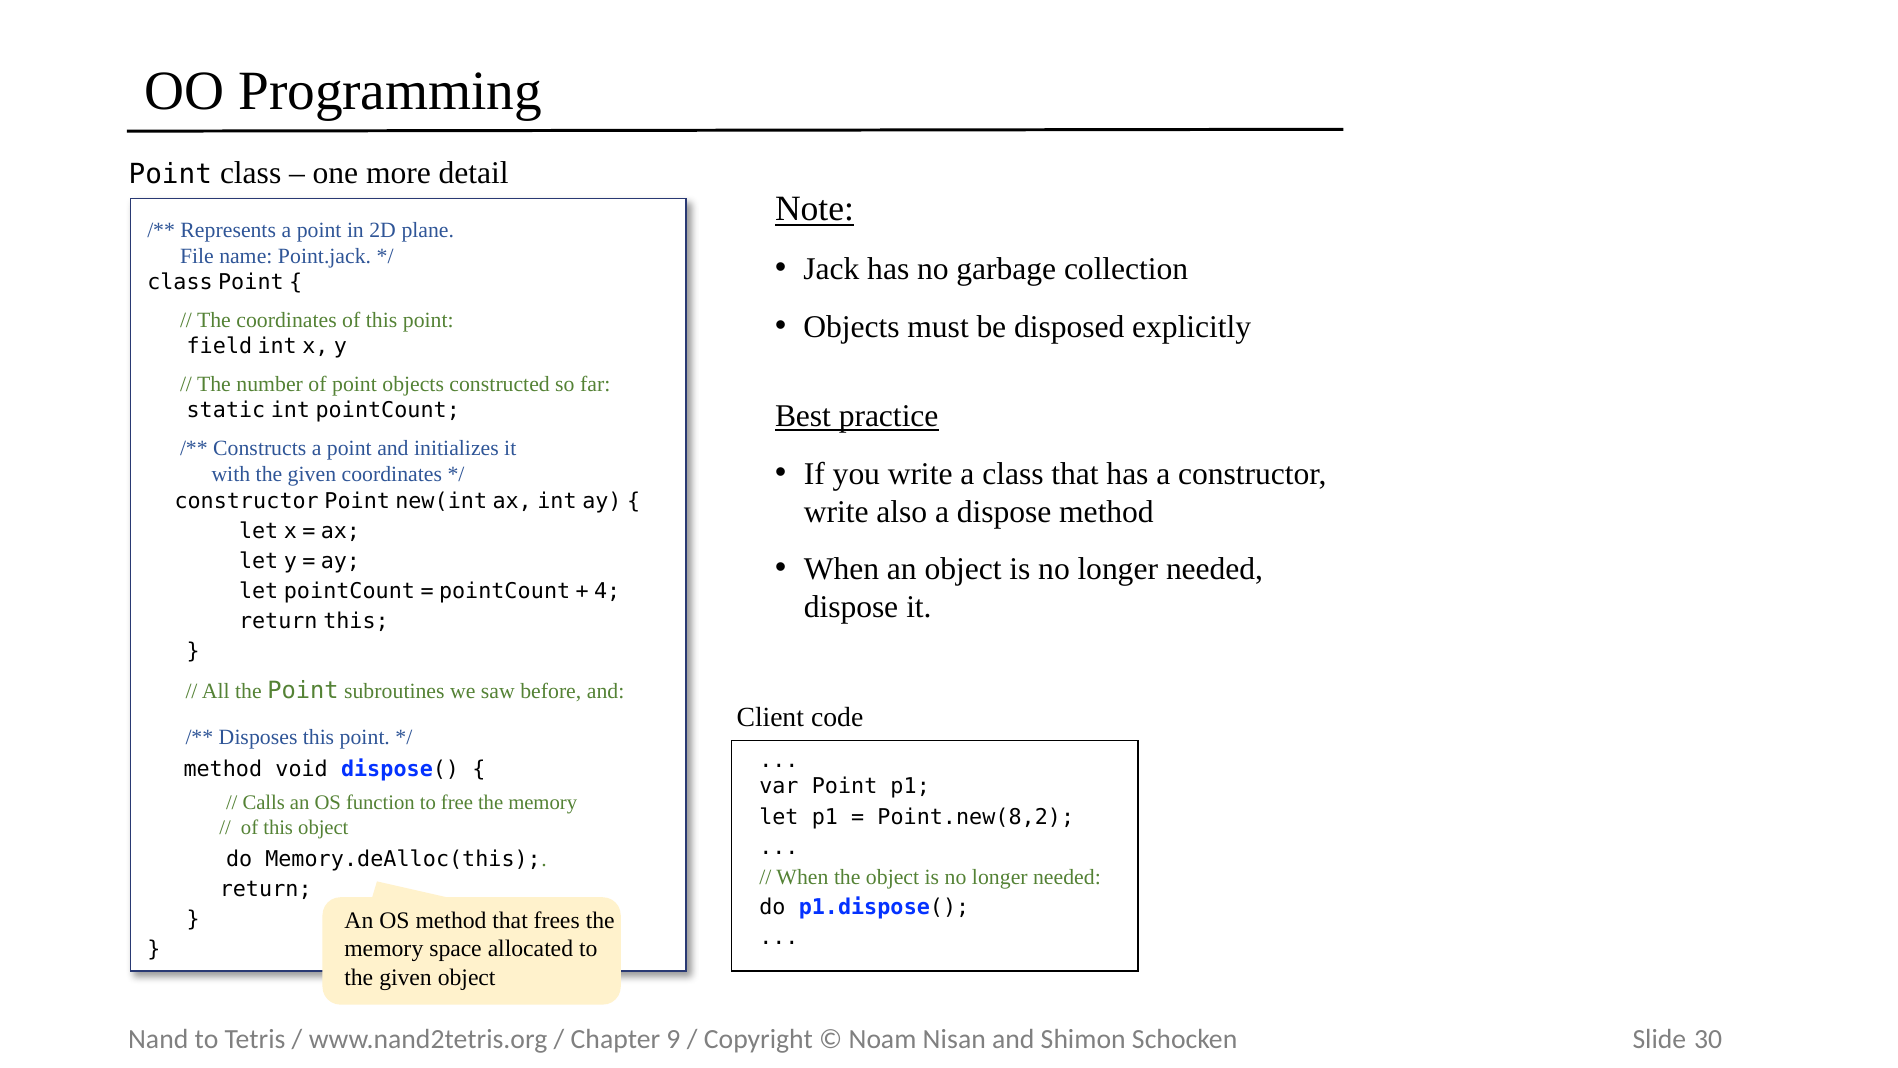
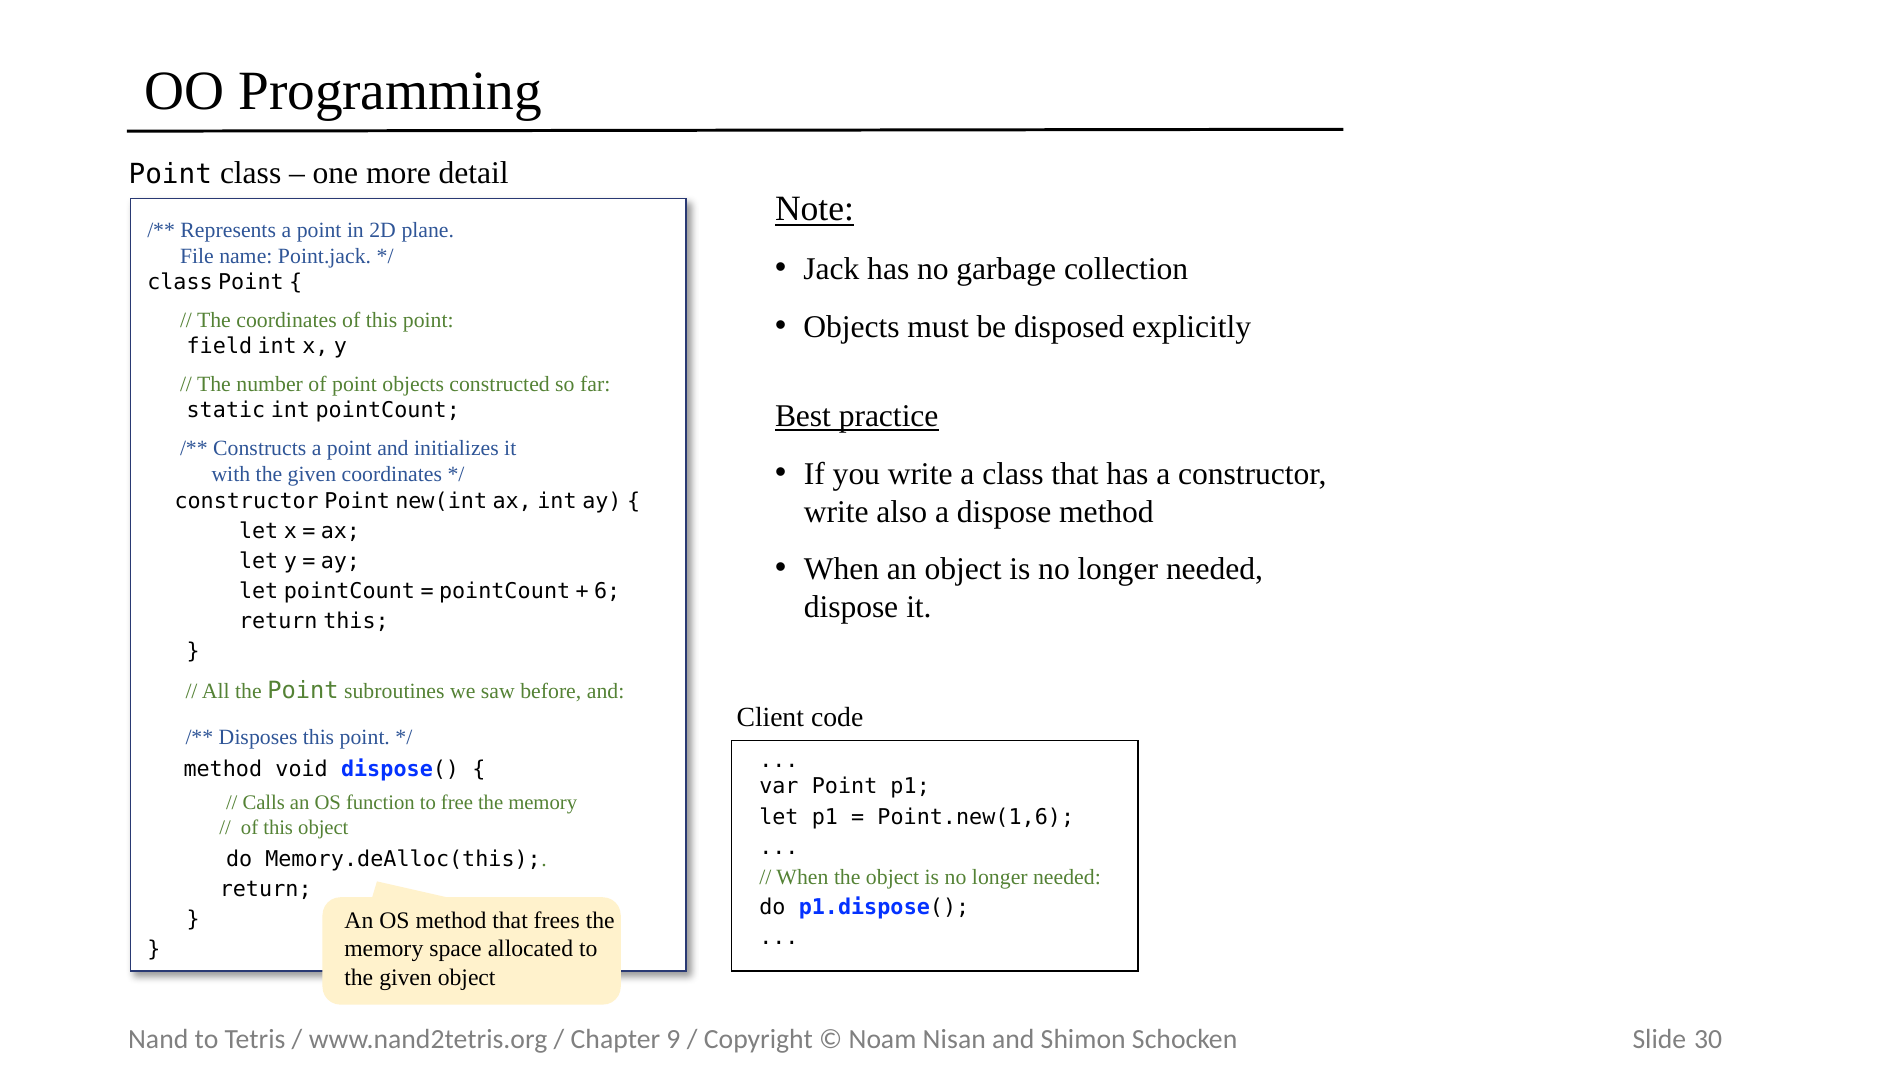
4: 4 -> 6
Point.new(8,2: Point.new(8,2 -> Point.new(1,6
